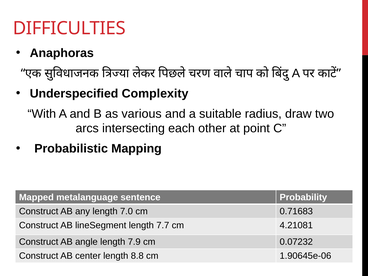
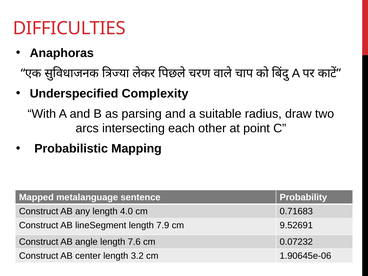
various: various -> parsing
7.0: 7.0 -> 4.0
7.7: 7.7 -> 7.9
4.21081: 4.21081 -> 9.52691
7.9: 7.9 -> 7.6
8.8: 8.8 -> 3.2
